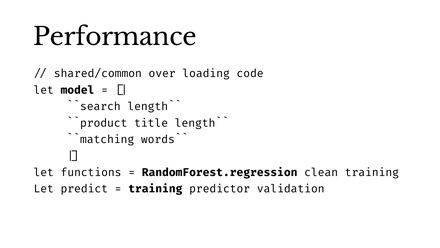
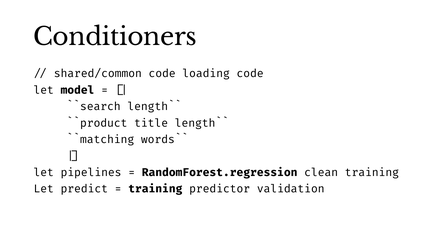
Performance: Performance -> Conditioners
shared/common over: over -> code
functions: functions -> pipelines
